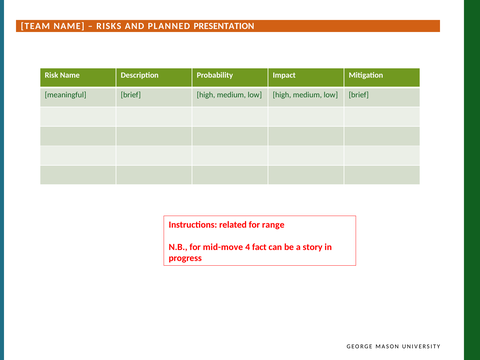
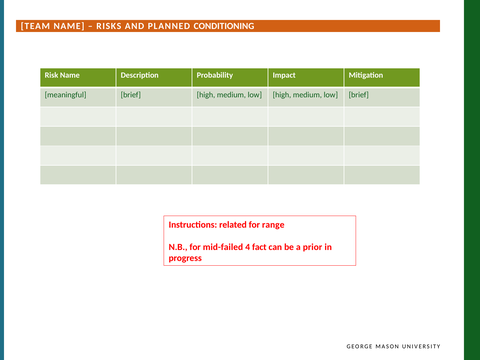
PRESENTATION: PRESENTATION -> CONDITIONING
mid-move: mid-move -> mid-failed
story: story -> prior
